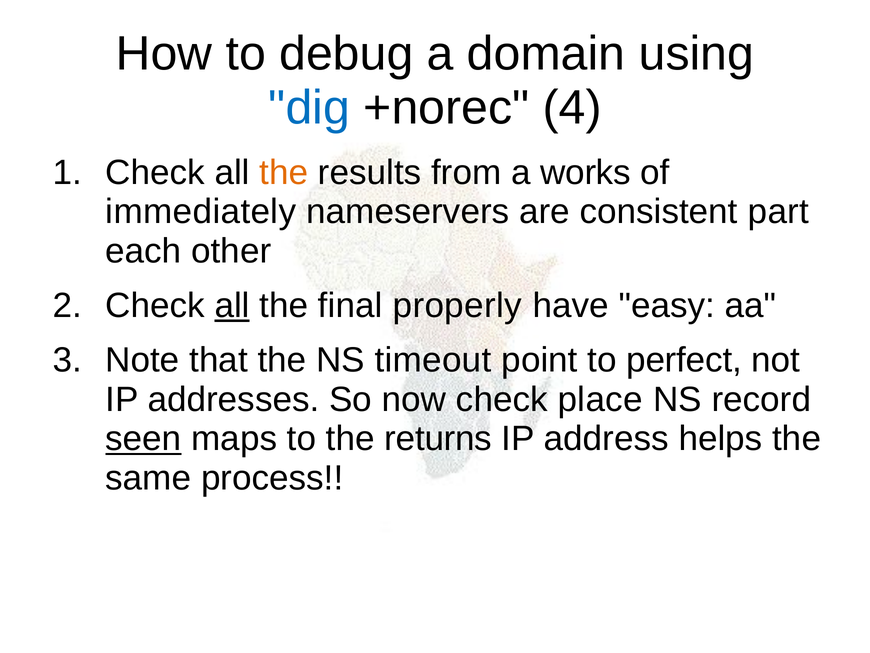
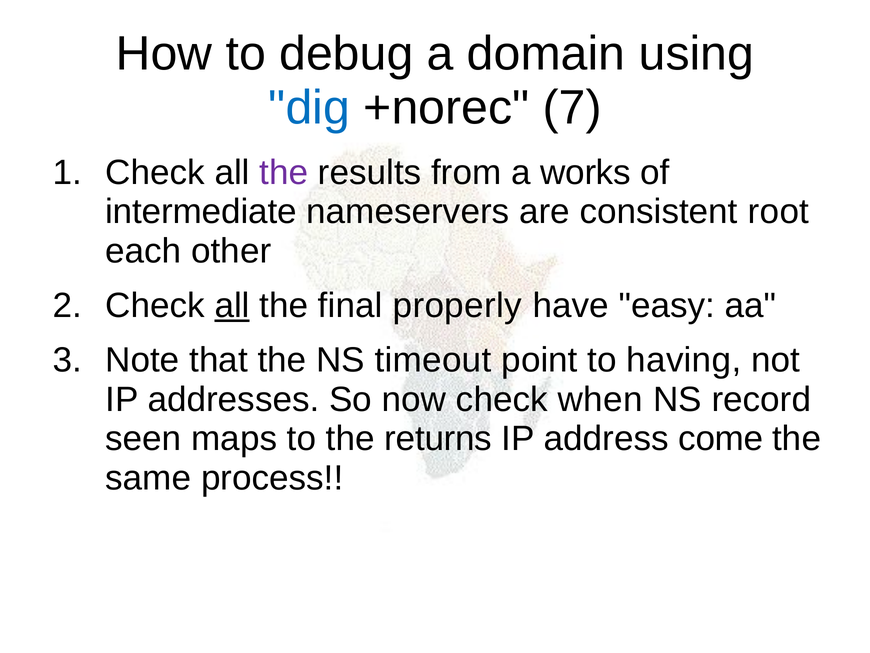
4: 4 -> 7
the at (284, 173) colour: orange -> purple
immediately: immediately -> intermediate
part: part -> root
perfect: perfect -> having
place: place -> when
seen underline: present -> none
helps: helps -> come
